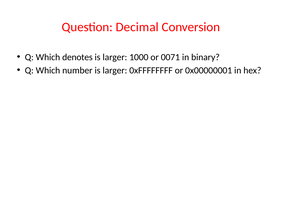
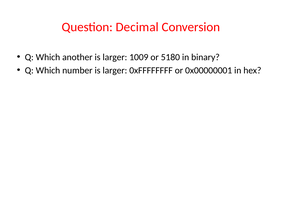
denotes: denotes -> another
1000: 1000 -> 1009
0071: 0071 -> 5180
